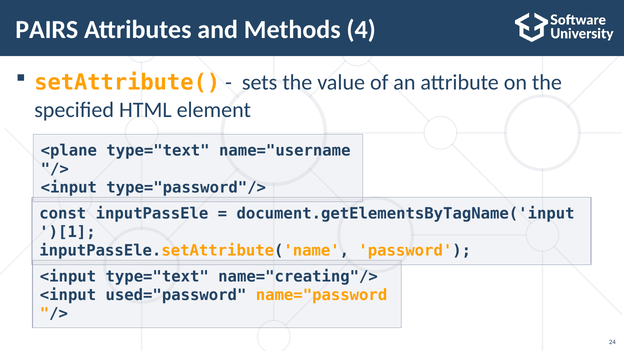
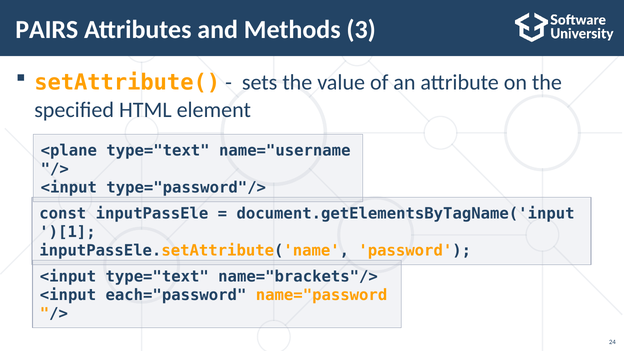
4: 4 -> 3
name="creating"/>: name="creating"/> -> name="brackets"/>
used="password: used="password -> each="password
